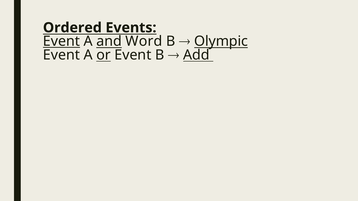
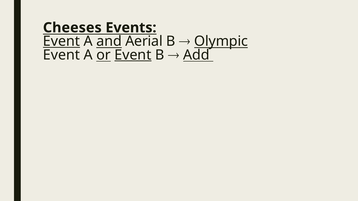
Ordered: Ordered -> Cheeses
Word: Word -> Aerial
Event at (133, 55) underline: none -> present
